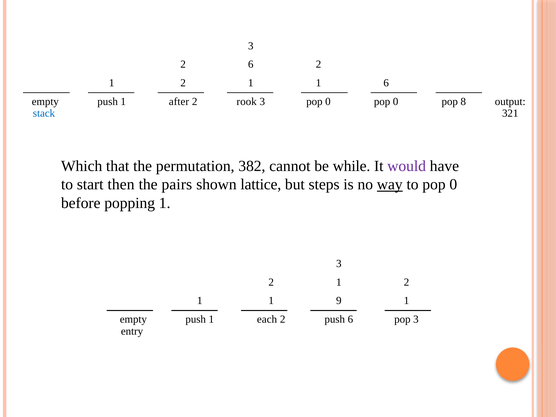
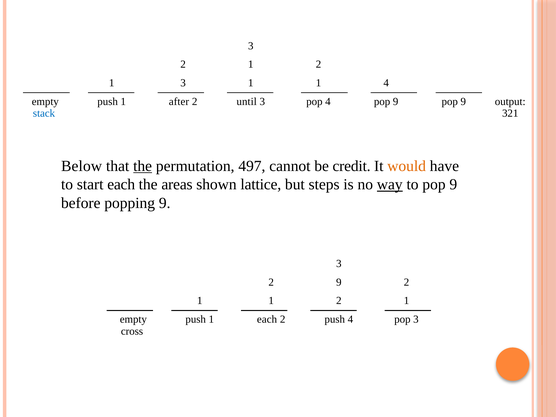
6 at (251, 64): 6 -> 1
2 at (183, 83): 2 -> 3
1 6: 6 -> 4
rook: rook -> until
3 pop 0: 0 -> 4
0 at (396, 101): 0 -> 9
8 at (463, 101): 8 -> 9
Which: Which -> Below
the at (143, 166) underline: none -> present
382: 382 -> 497
while: while -> credit
would colour: purple -> orange
start then: then -> each
pairs: pairs -> areas
to pop 0: 0 -> 9
popping 1: 1 -> 9
1 at (339, 282): 1 -> 9
1 1 9: 9 -> 2
push 6: 6 -> 4
entry: entry -> cross
